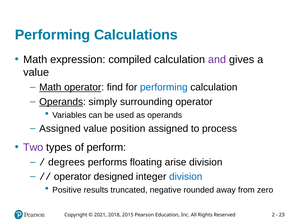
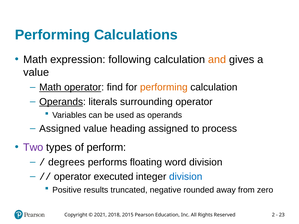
compiled: compiled -> following
and colour: purple -> orange
performing at (164, 87) colour: blue -> orange
simply: simply -> literals
position: position -> heading
arise: arise -> word
designed: designed -> executed
